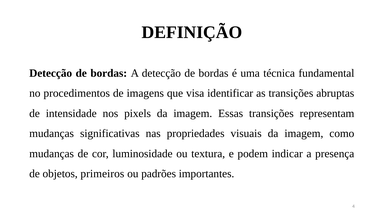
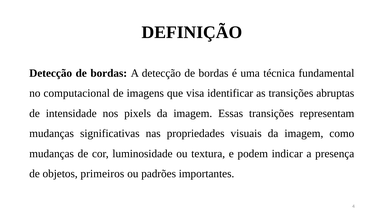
procedimentos: procedimentos -> computacional
